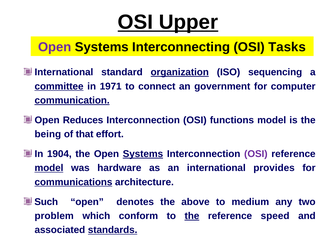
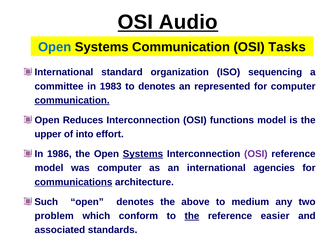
Upper: Upper -> Audio
Open at (55, 47) colour: purple -> blue
Systems Interconnecting: Interconnecting -> Communication
organization underline: present -> none
committee underline: present -> none
1971: 1971 -> 1983
to connect: connect -> denotes
government: government -> represented
being: being -> upper
that: that -> into
1904: 1904 -> 1986
model at (49, 168) underline: present -> none
was hardware: hardware -> computer
provides: provides -> agencies
speed: speed -> easier
standards underline: present -> none
